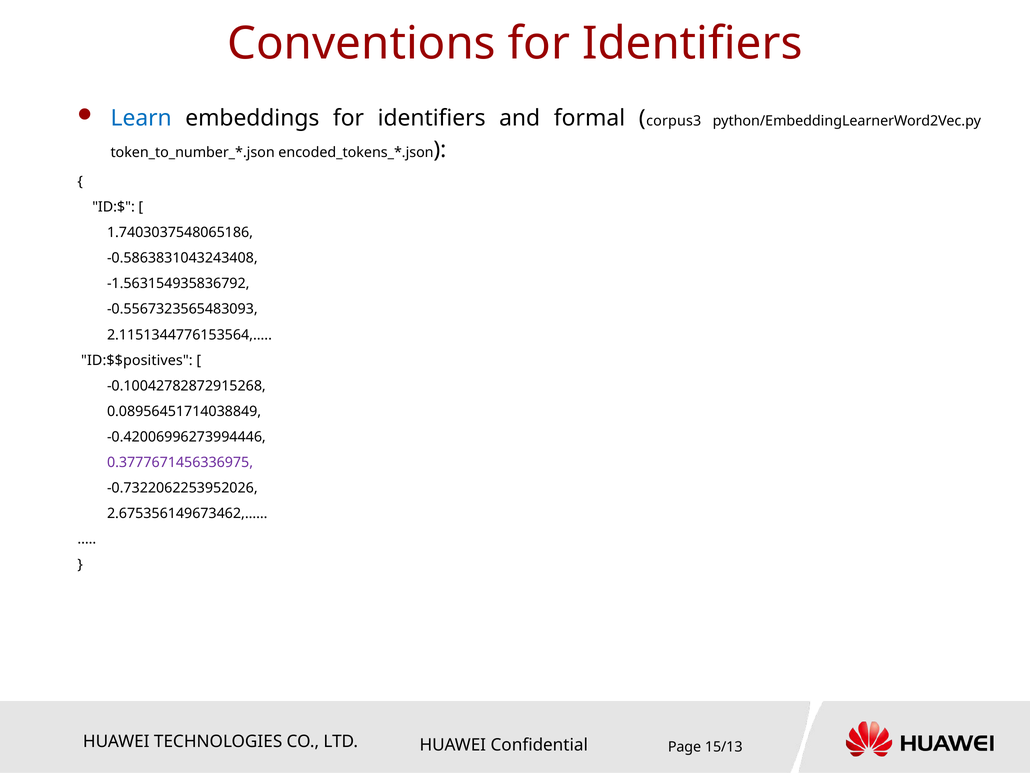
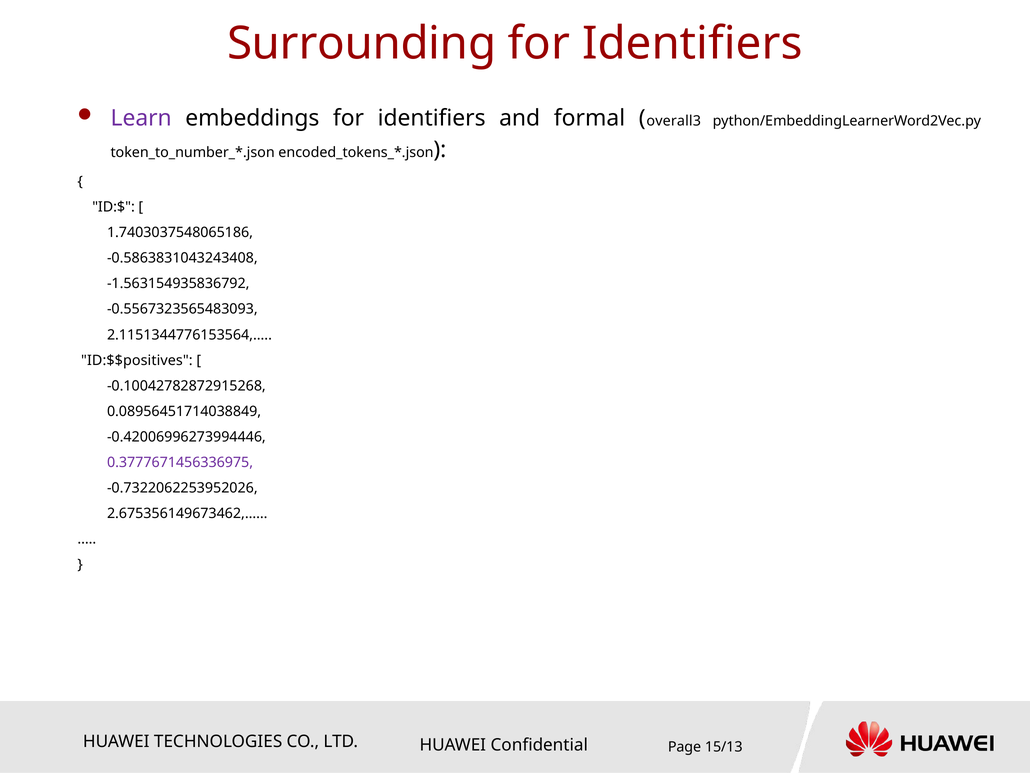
Conventions: Conventions -> Surrounding
Learn colour: blue -> purple
corpus3: corpus3 -> overall3
